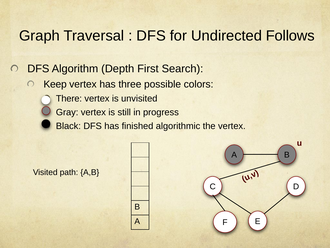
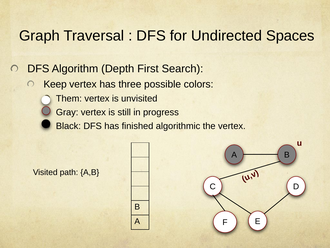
Follows: Follows -> Spaces
There: There -> Them
